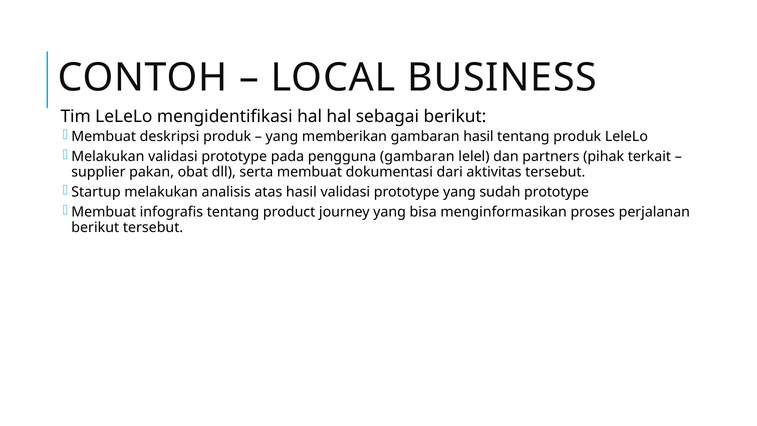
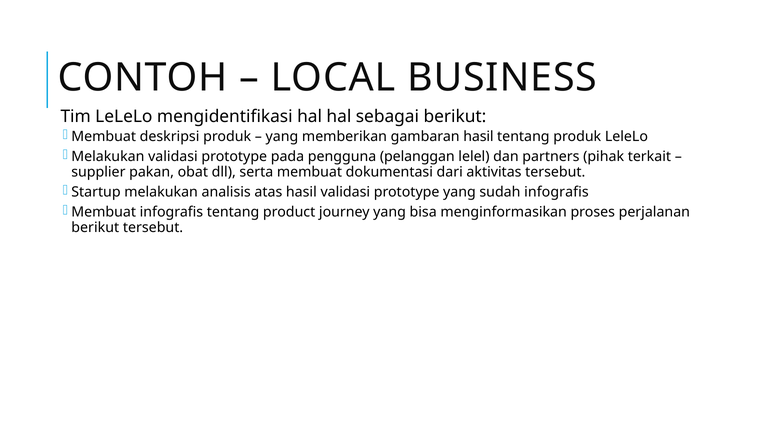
pengguna gambaran: gambaran -> pelanggan
sudah prototype: prototype -> infografis
